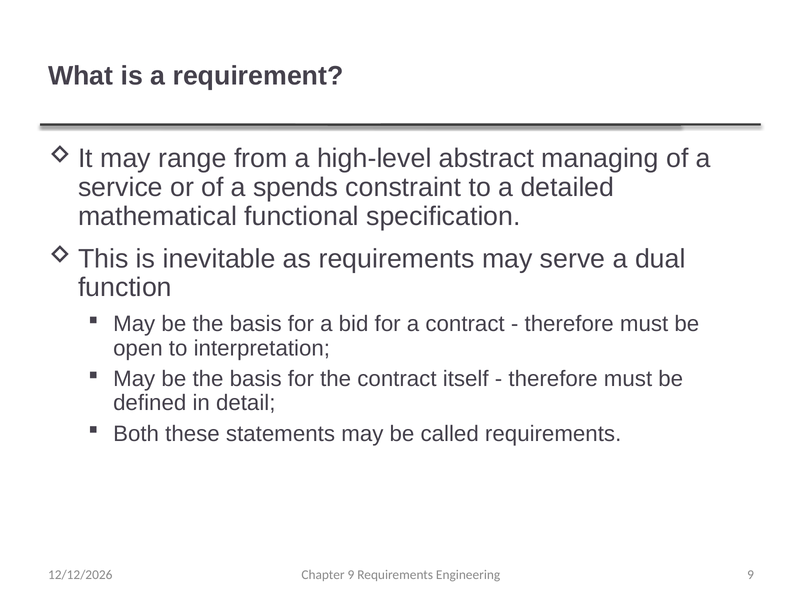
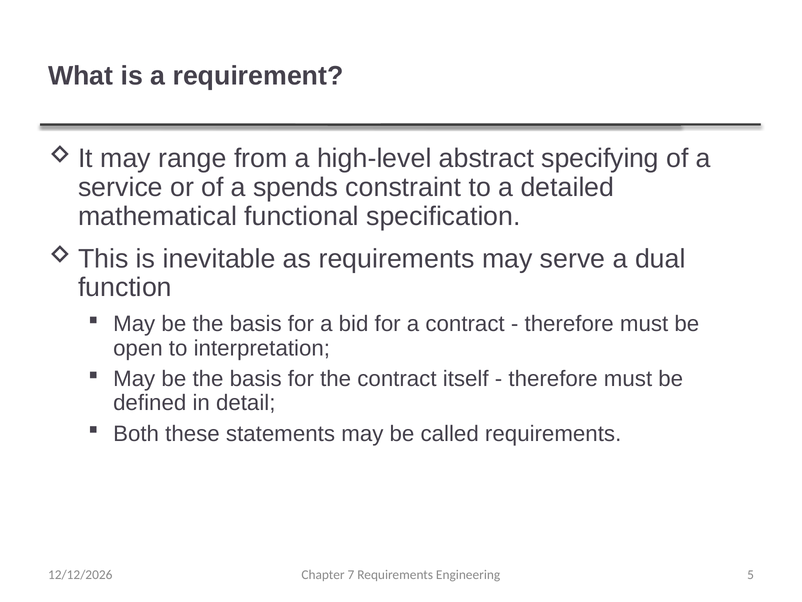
managing: managing -> specifying
Chapter 9: 9 -> 7
Engineering 9: 9 -> 5
